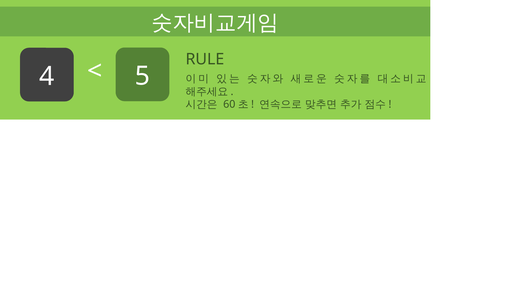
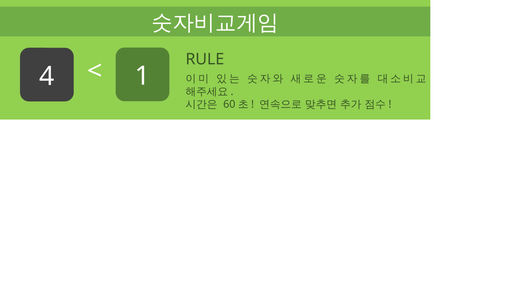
5: 5 -> 1
